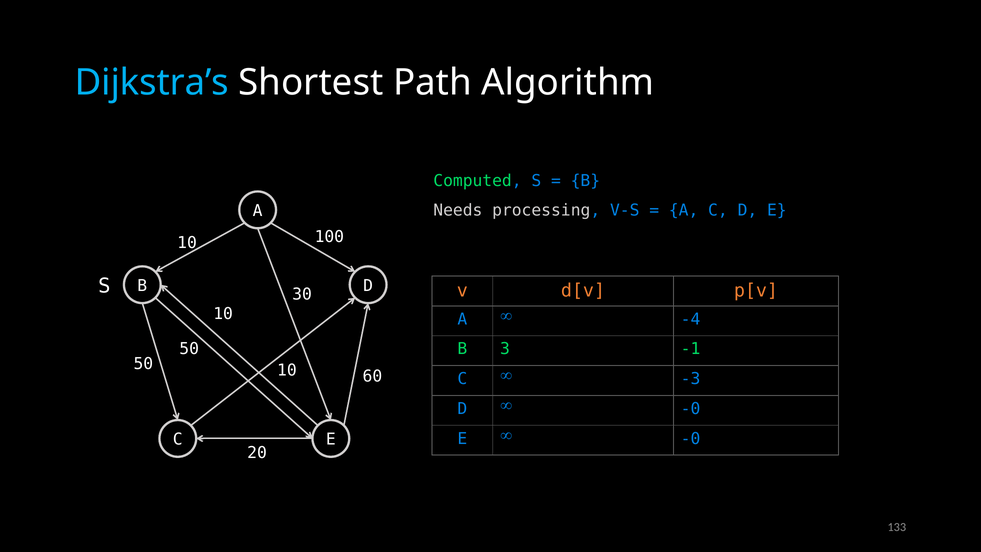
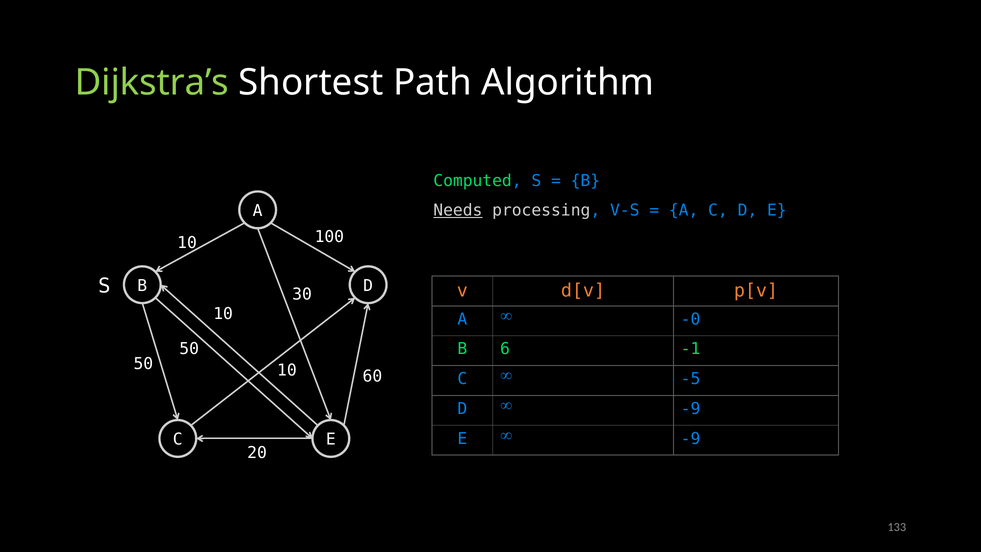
Dijkstra’s colour: light blue -> light green
Needs underline: none -> present
-4: -4 -> -0
3: 3 -> 6
-3: -3 -> -5
-0 at (691, 409): -0 -> -9
-0 at (691, 438): -0 -> -9
